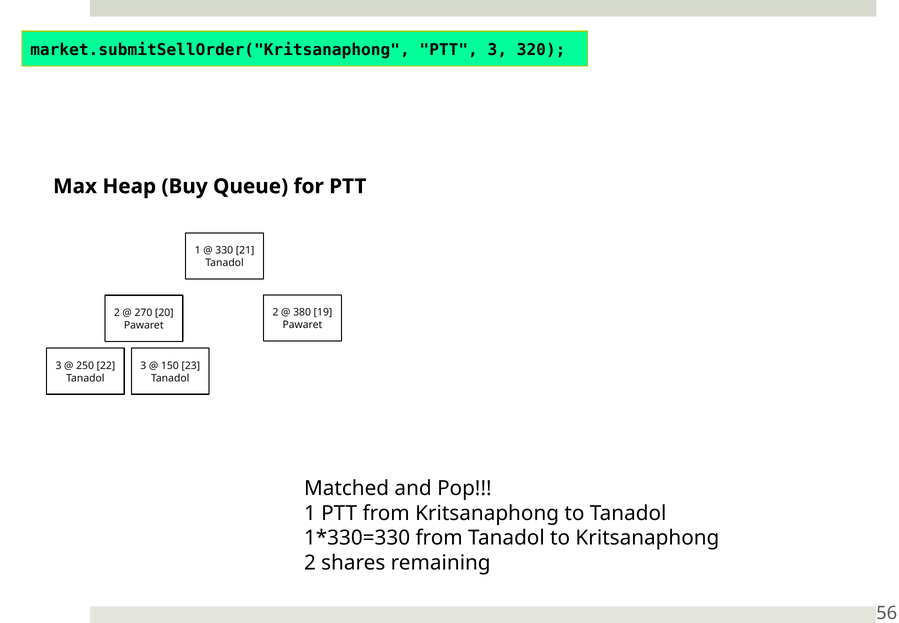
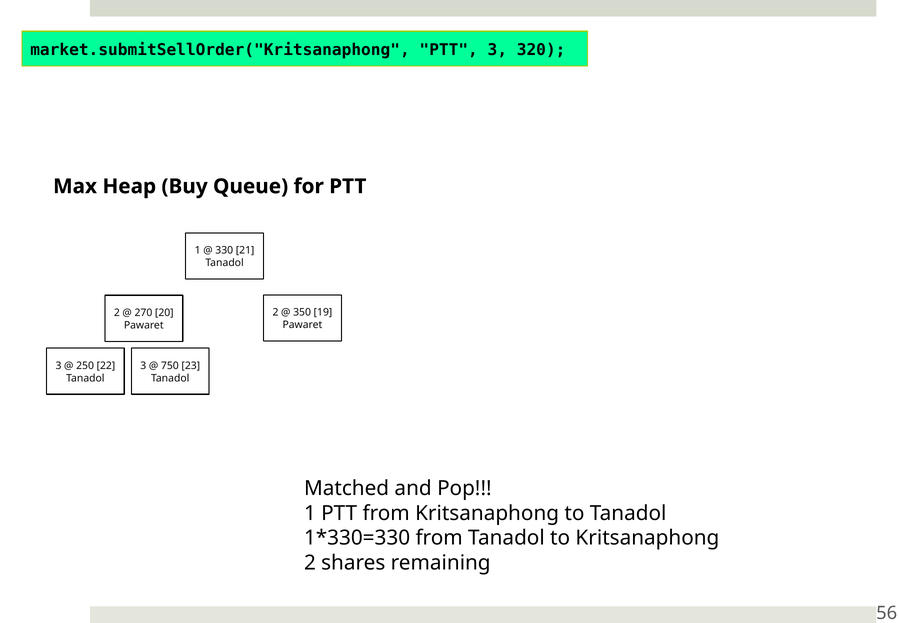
380: 380 -> 350
150: 150 -> 750
